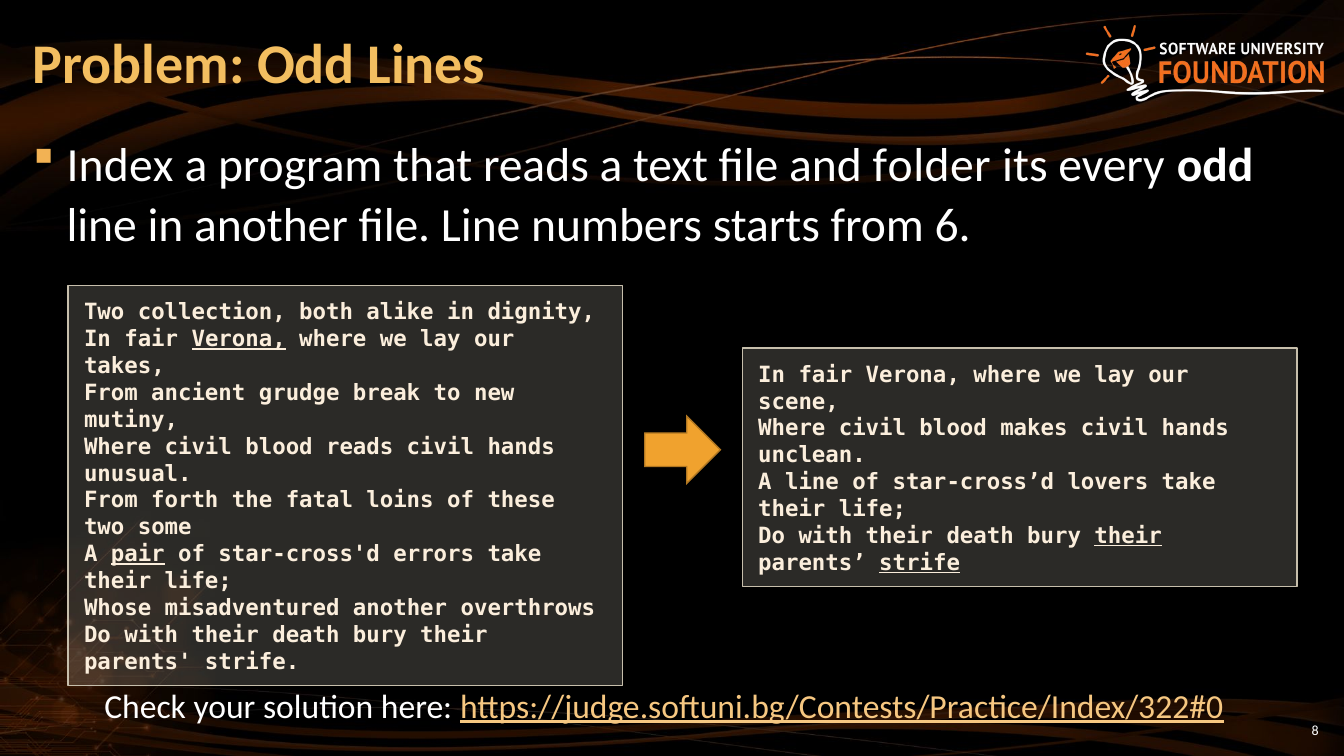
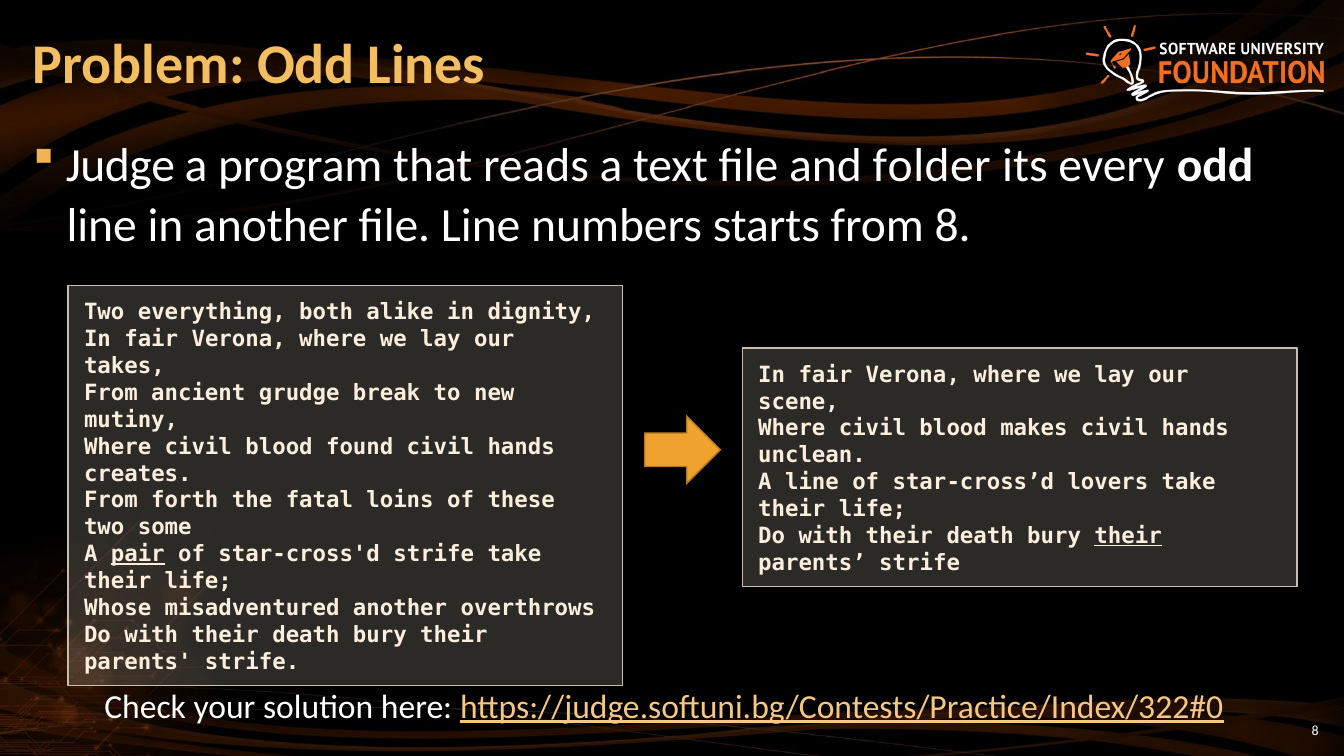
Index: Index -> Judge
from 6: 6 -> 8
collection: collection -> everything
Verona at (239, 339) underline: present -> none
blood reads: reads -> found
unusual: unusual -> creates
star-cross'd errors: errors -> strife
strife at (920, 563) underline: present -> none
